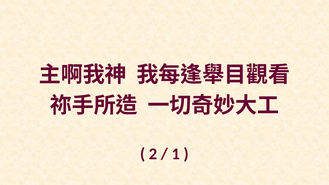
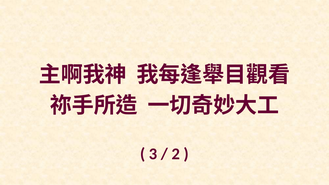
2: 2 -> 3
1: 1 -> 2
